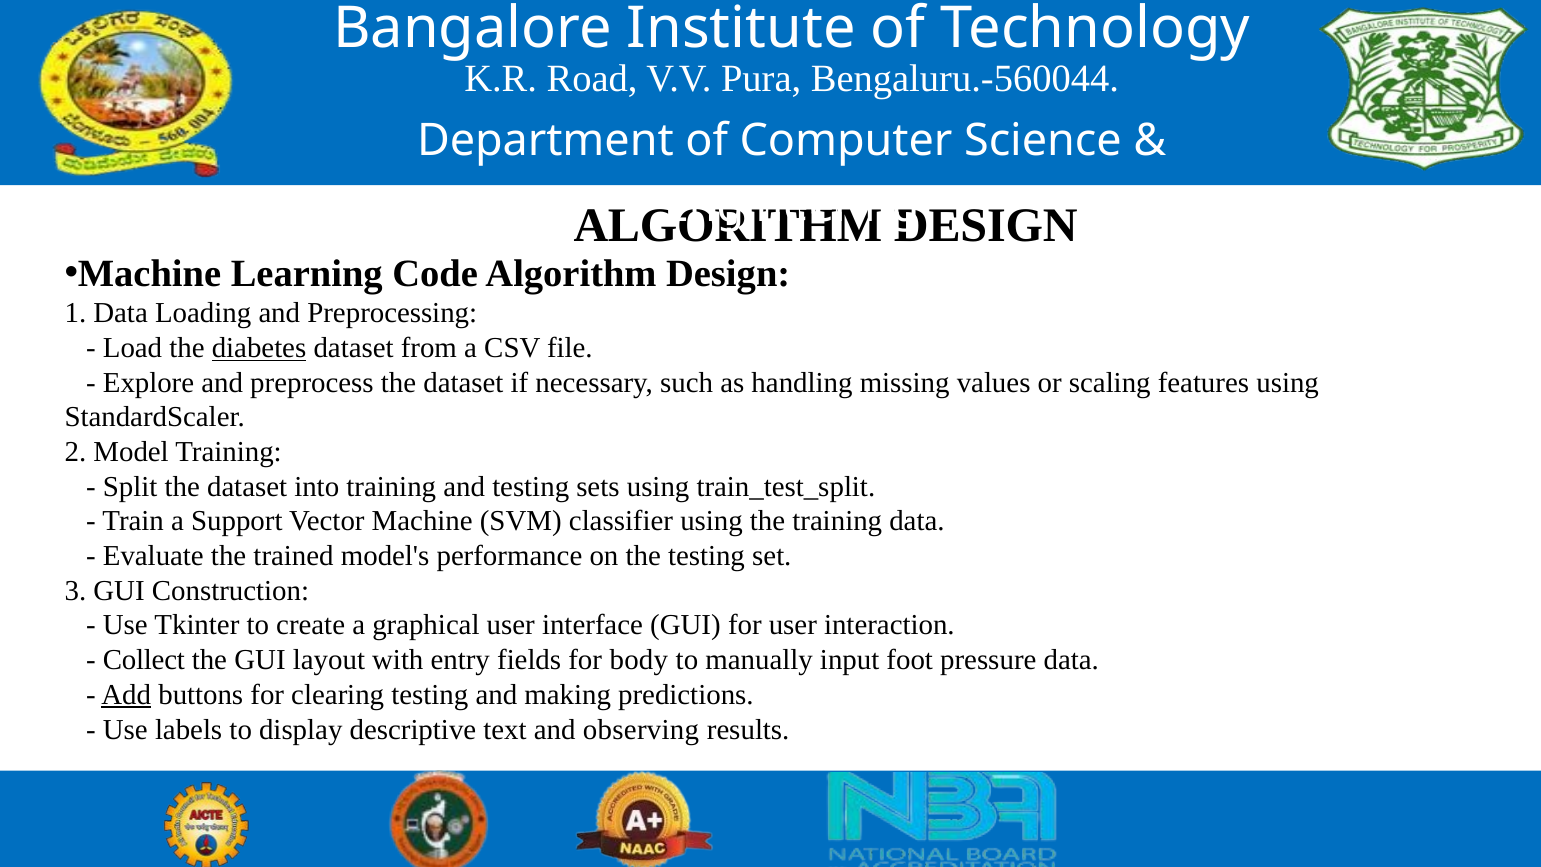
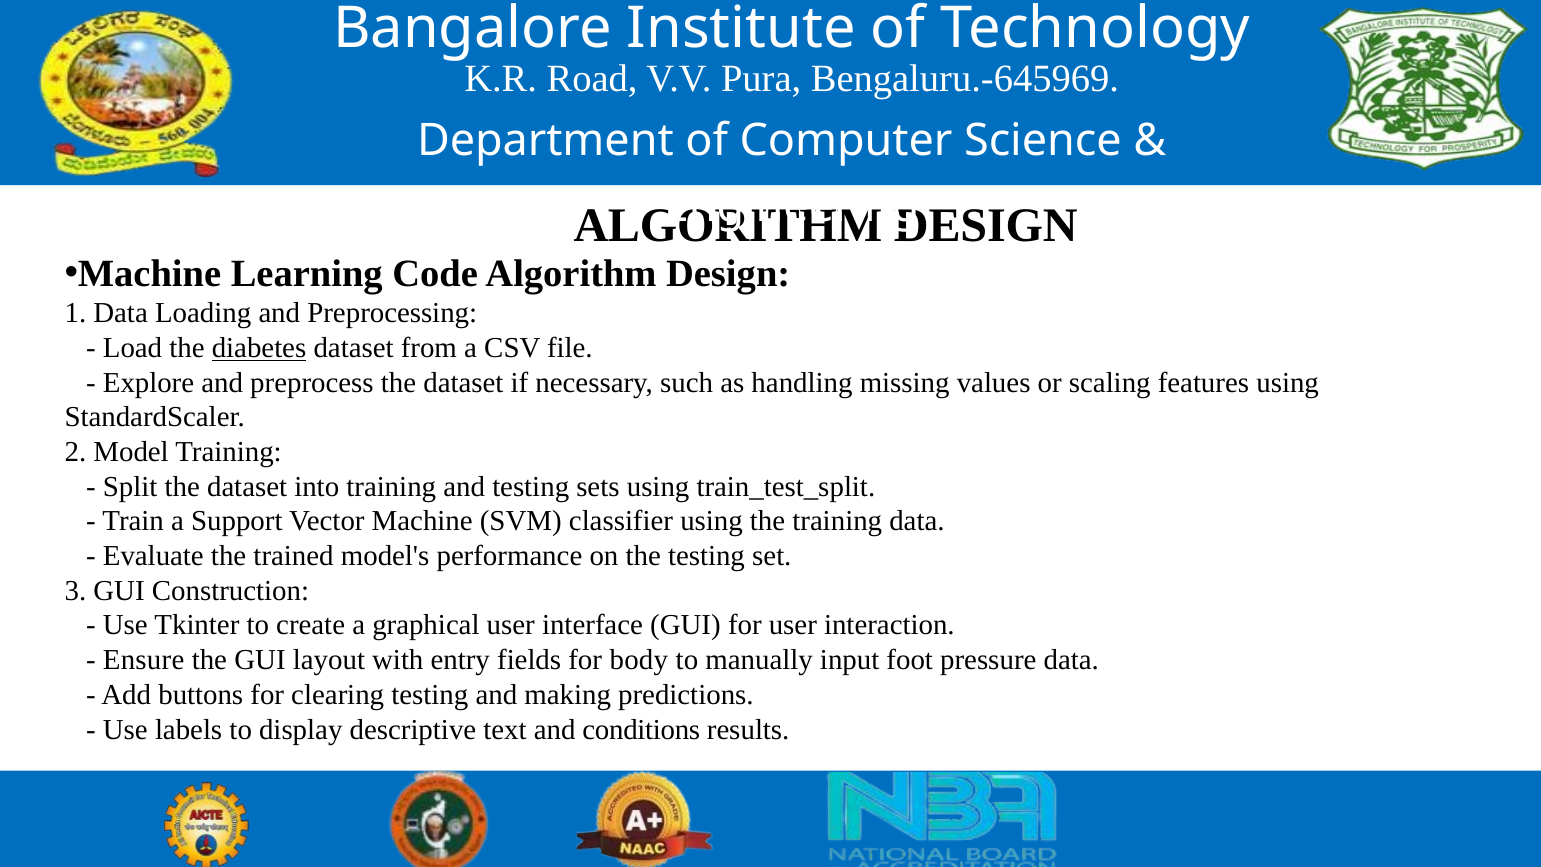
Bengaluru.-560044: Bengaluru.-560044 -> Bengaluru.-645969
Collect: Collect -> Ensure
Add underline: present -> none
observing: observing -> conditions
